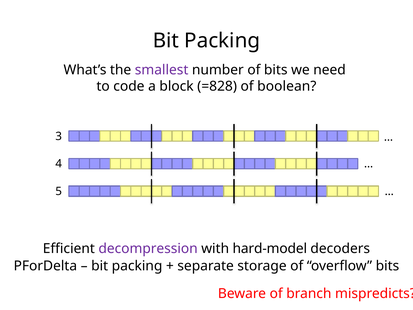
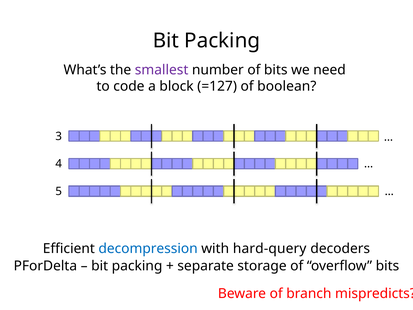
=828: =828 -> =127
decompression colour: purple -> blue
hard-model: hard-model -> hard-query
